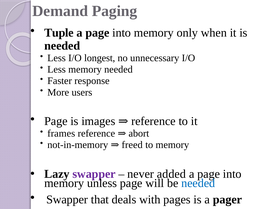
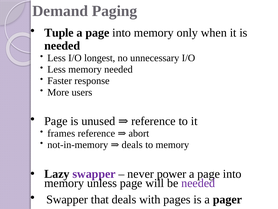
images: images -> unused
not-in-memory freed: freed -> deals
added: added -> power
needed at (198, 183) colour: blue -> purple
